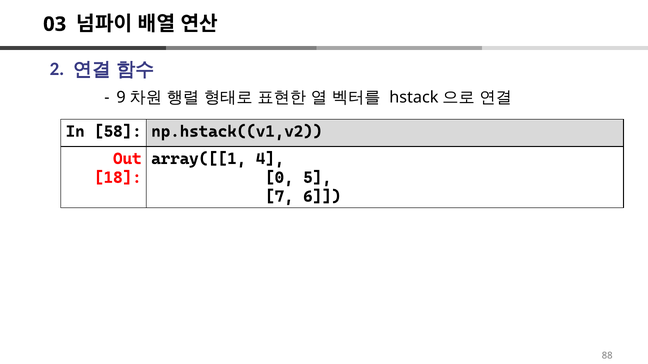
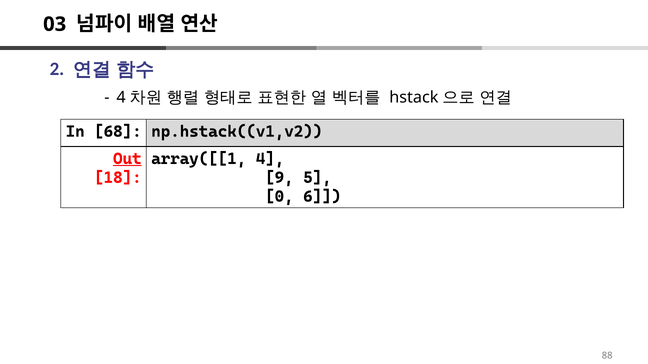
9 at (121, 98): 9 -> 4
58: 58 -> 68
Out underline: none -> present
0: 0 -> 9
7: 7 -> 0
